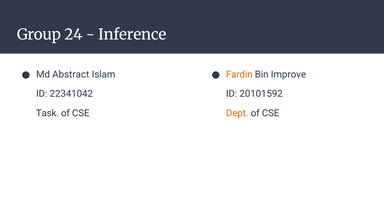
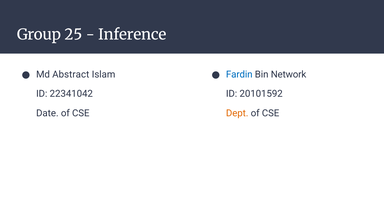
24: 24 -> 25
Fardin colour: orange -> blue
Improve: Improve -> Network
Task: Task -> Date
